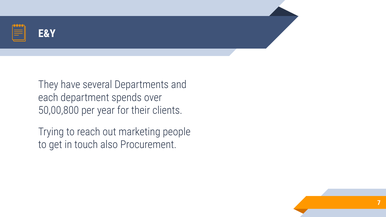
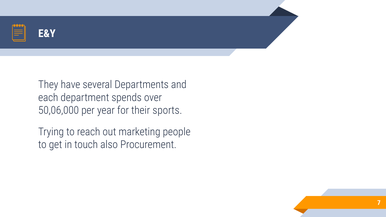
50,00,800: 50,00,800 -> 50,06,000
clients: clients -> sports
